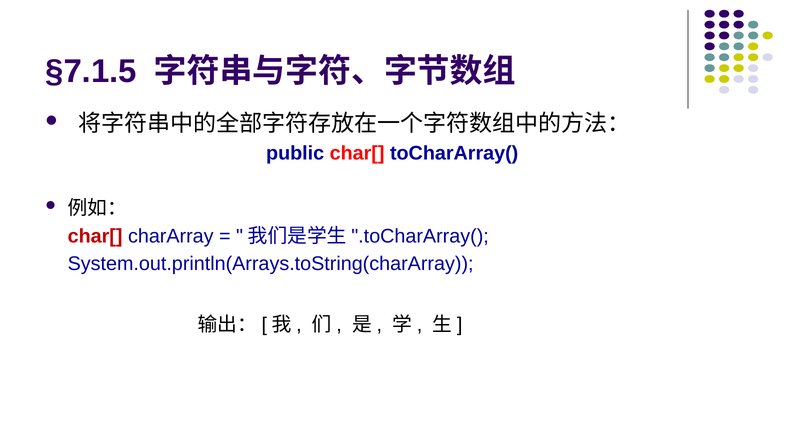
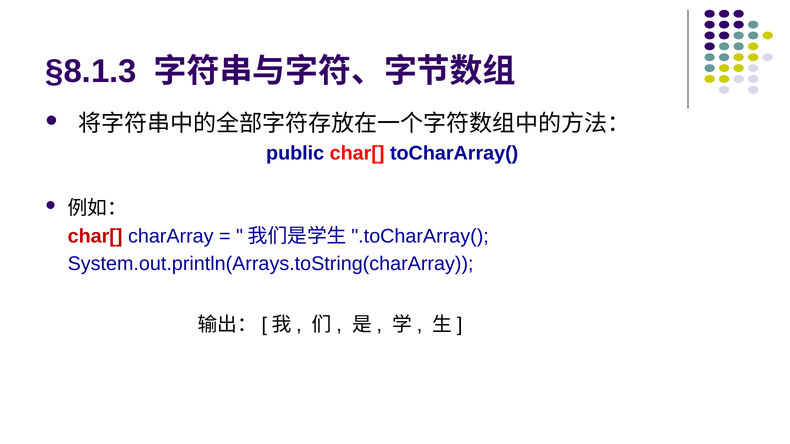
§7.1.5: §7.1.5 -> §8.1.3
